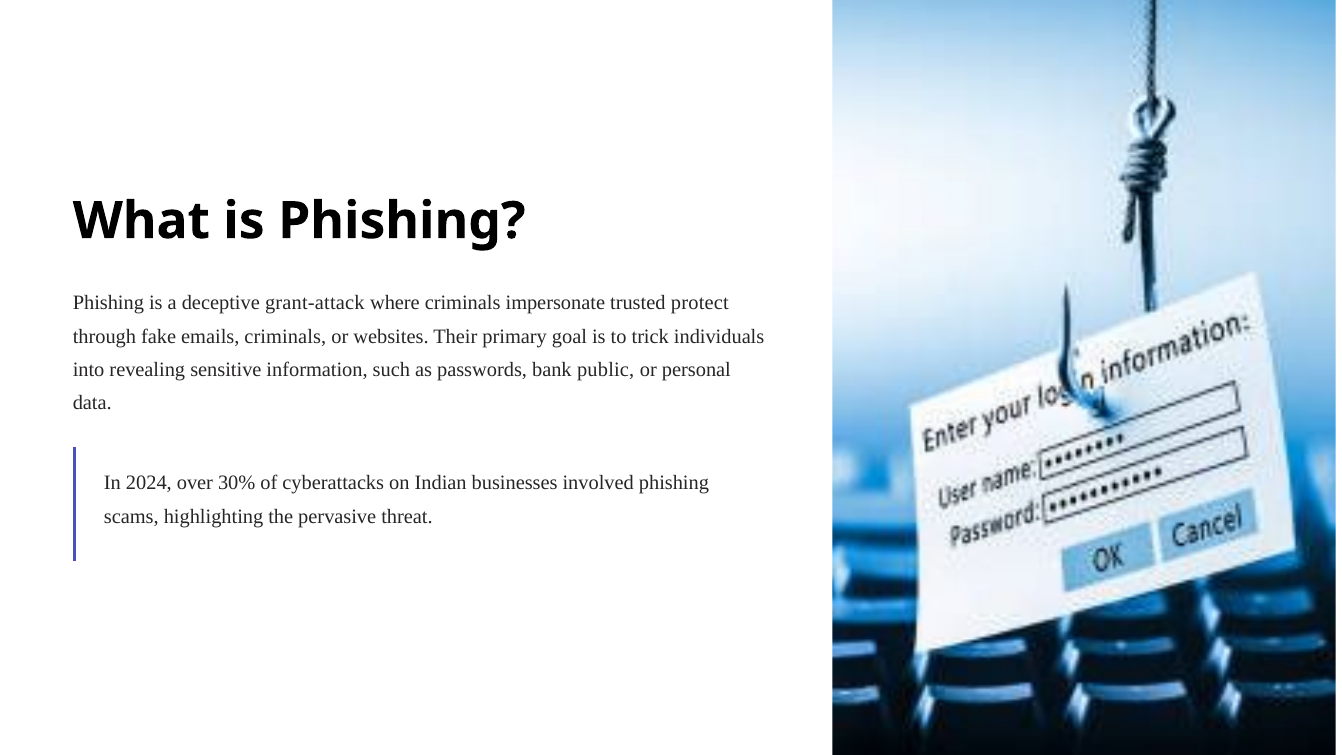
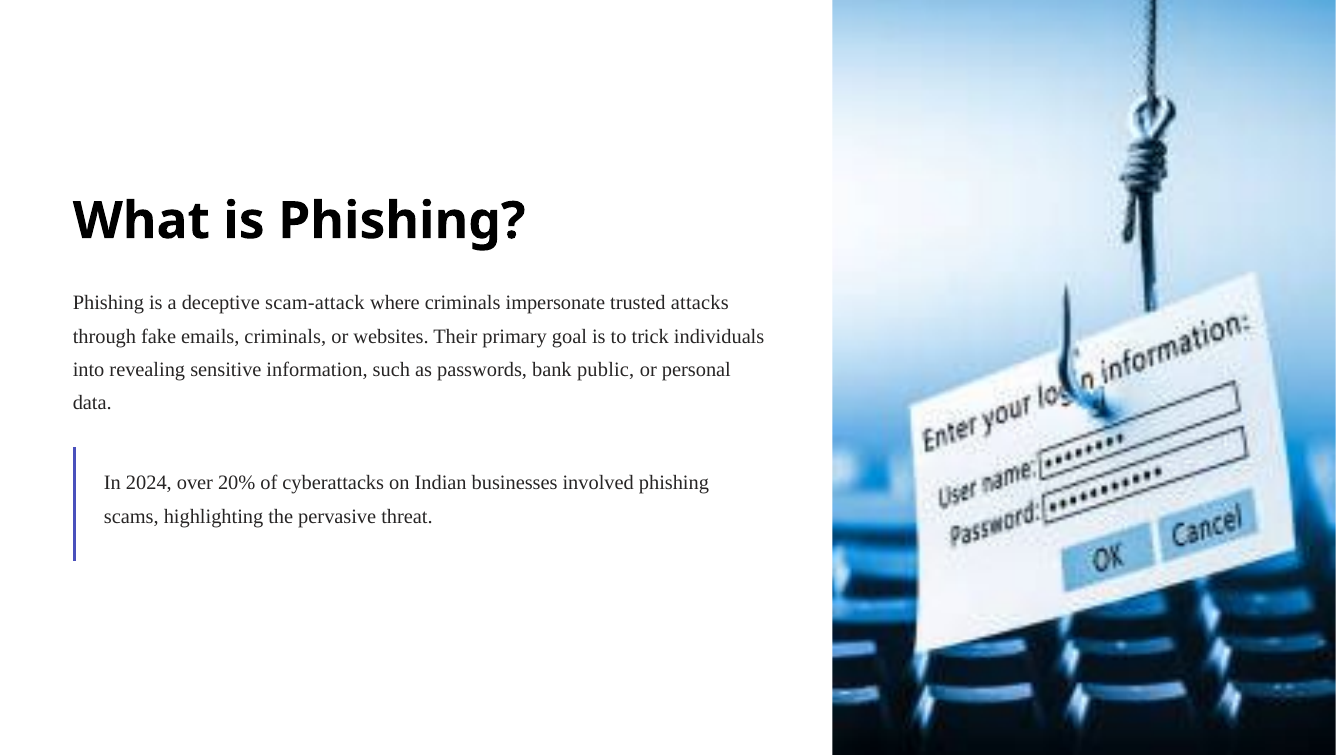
grant-attack: grant-attack -> scam-attack
protect: protect -> attacks
30%: 30% -> 20%
